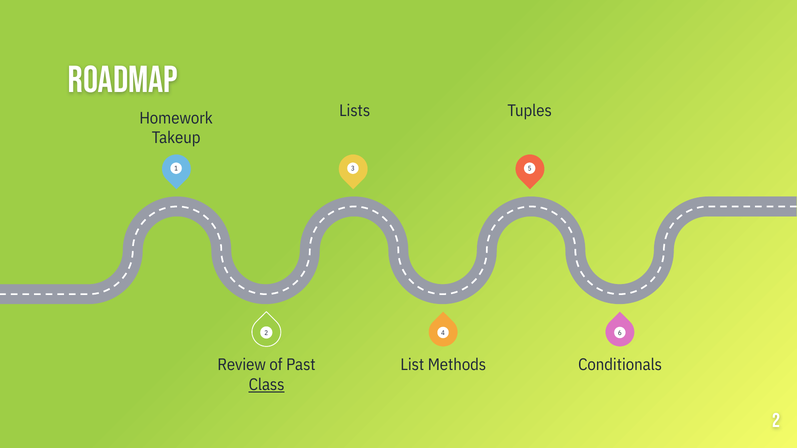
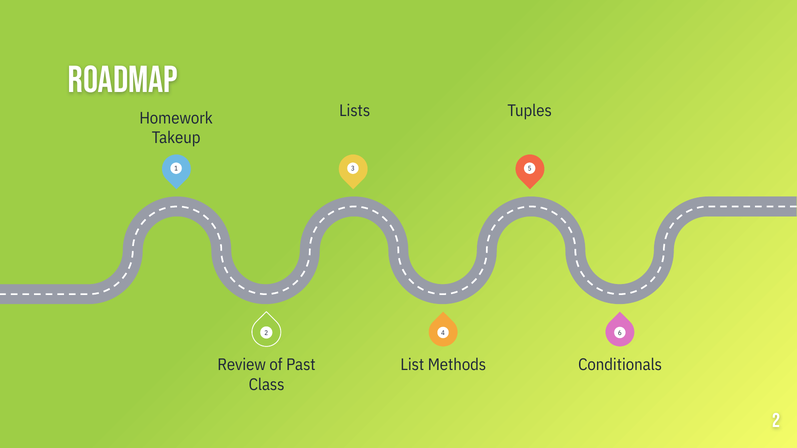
Class underline: present -> none
